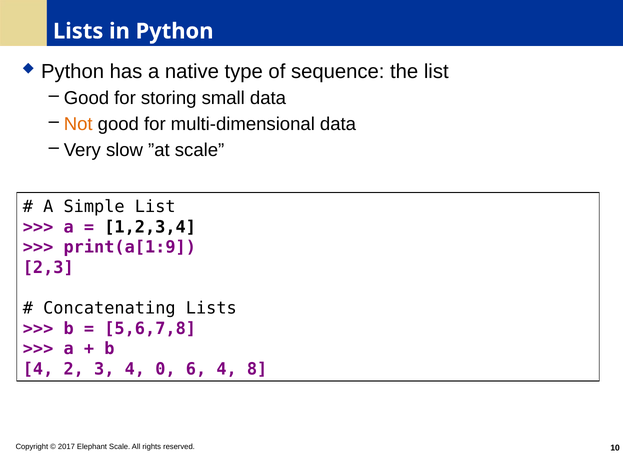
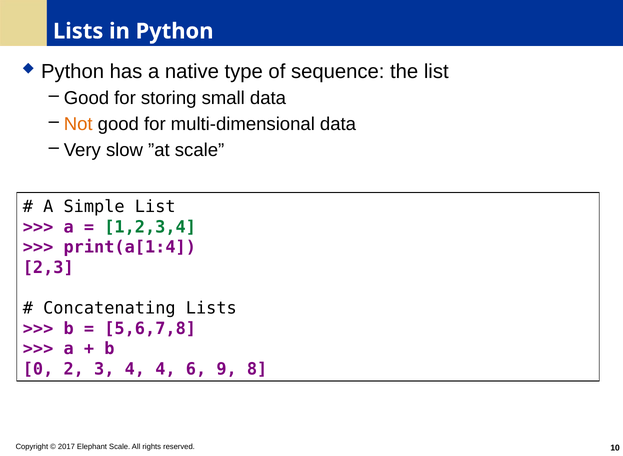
1,2,3,4 colour: black -> green
print(a[1:9: print(a[1:9 -> print(a[1:4
4 at (38, 369): 4 -> 0
4 0: 0 -> 4
6 4: 4 -> 9
